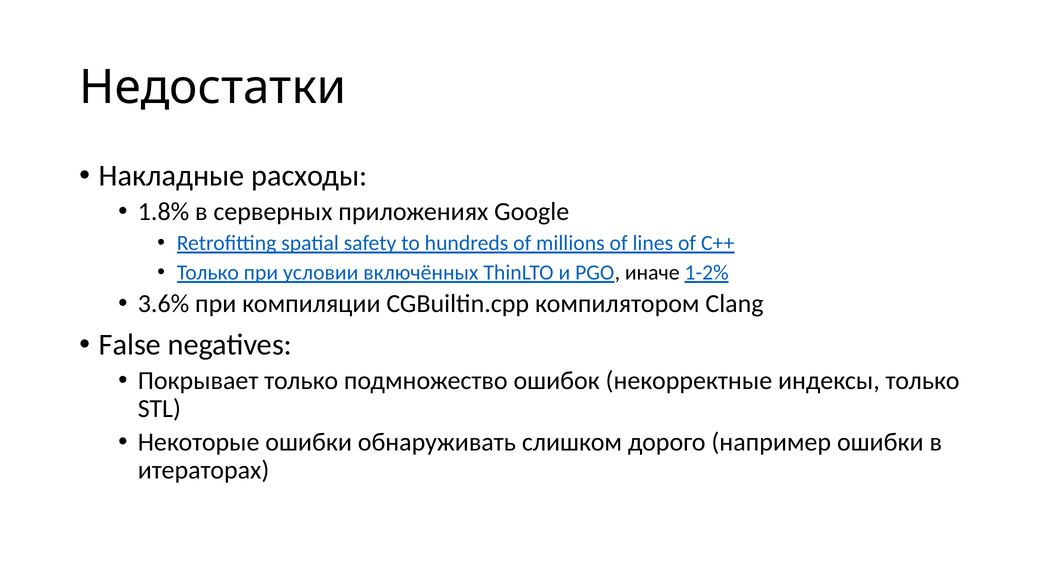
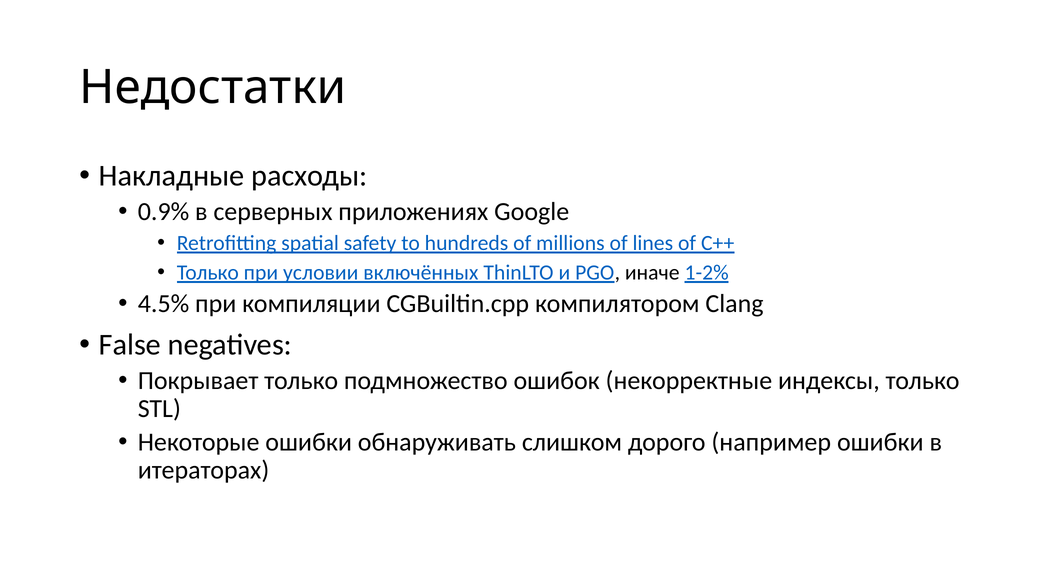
1.8%: 1.8% -> 0.9%
3.6%: 3.6% -> 4.5%
